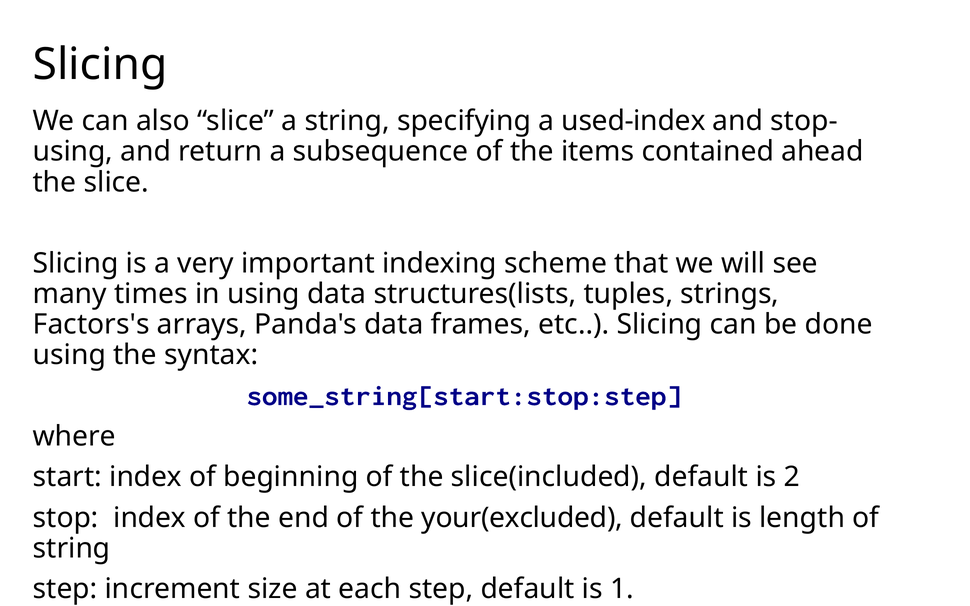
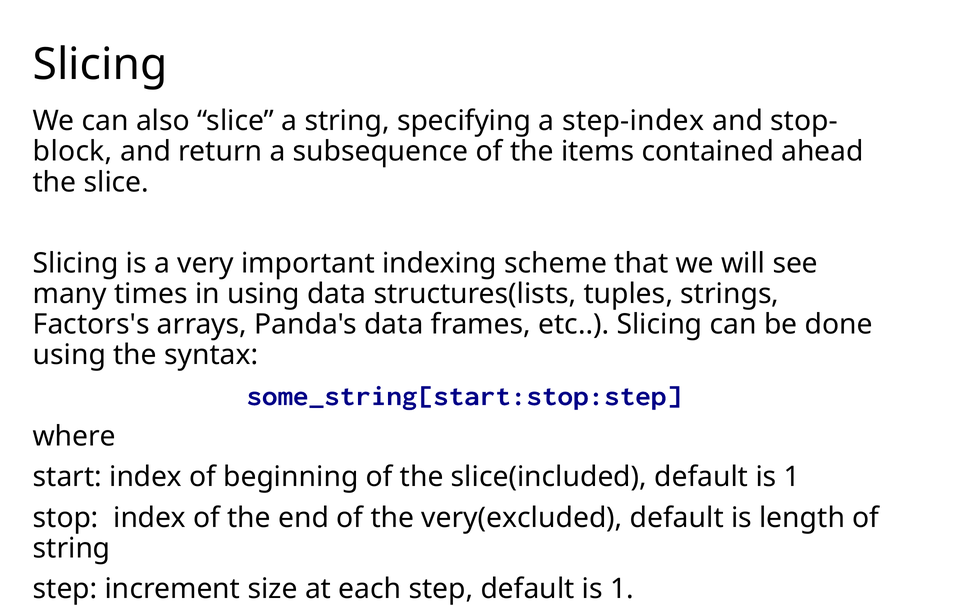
used-index: used-index -> step-index
using at (73, 152): using -> block
slice(included default is 2: 2 -> 1
your(excluded: your(excluded -> very(excluded
